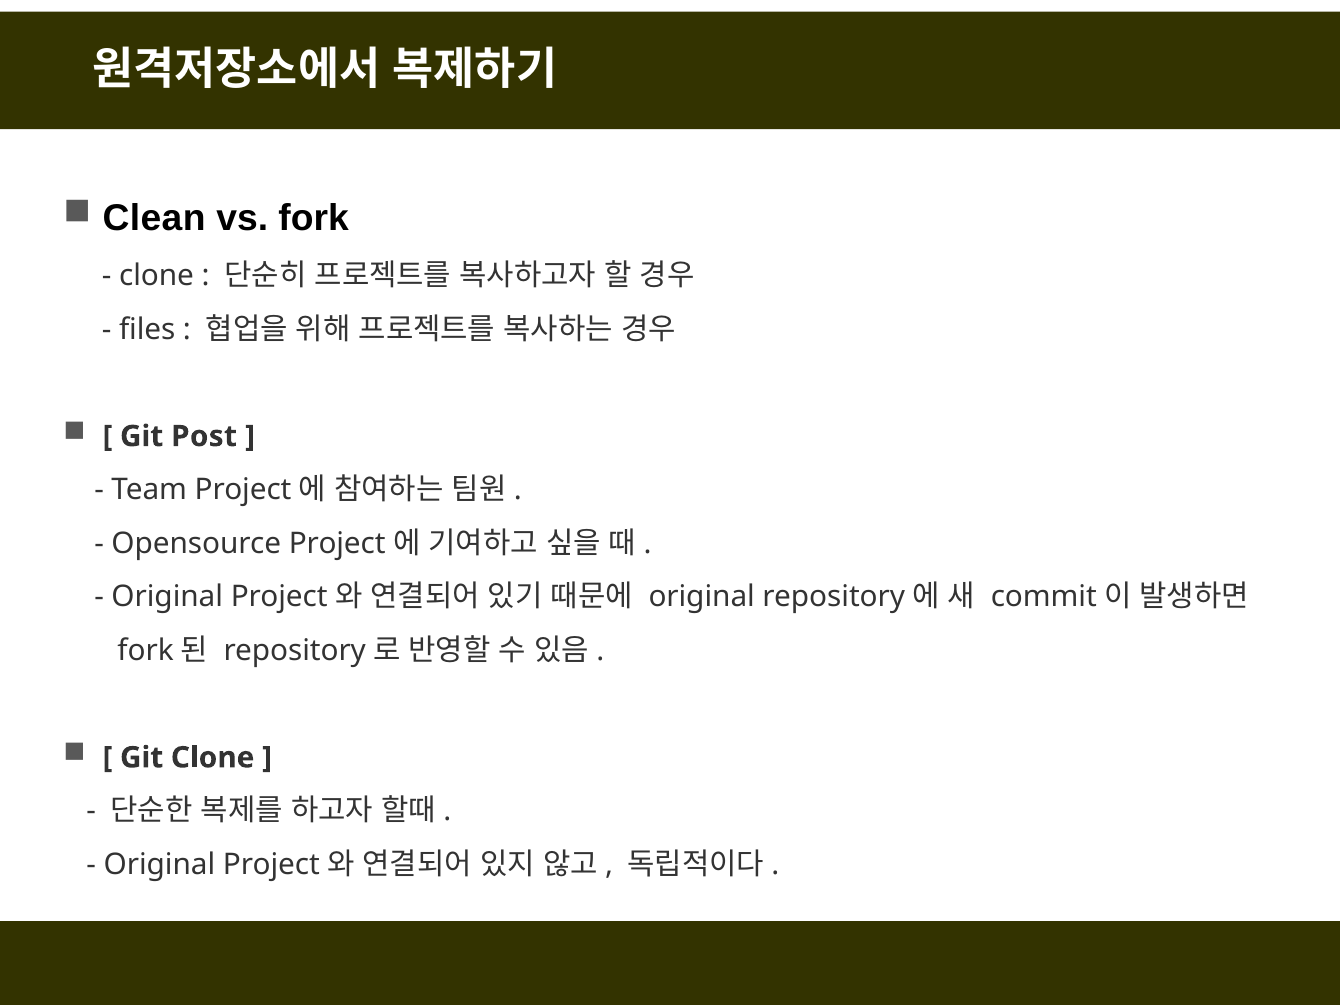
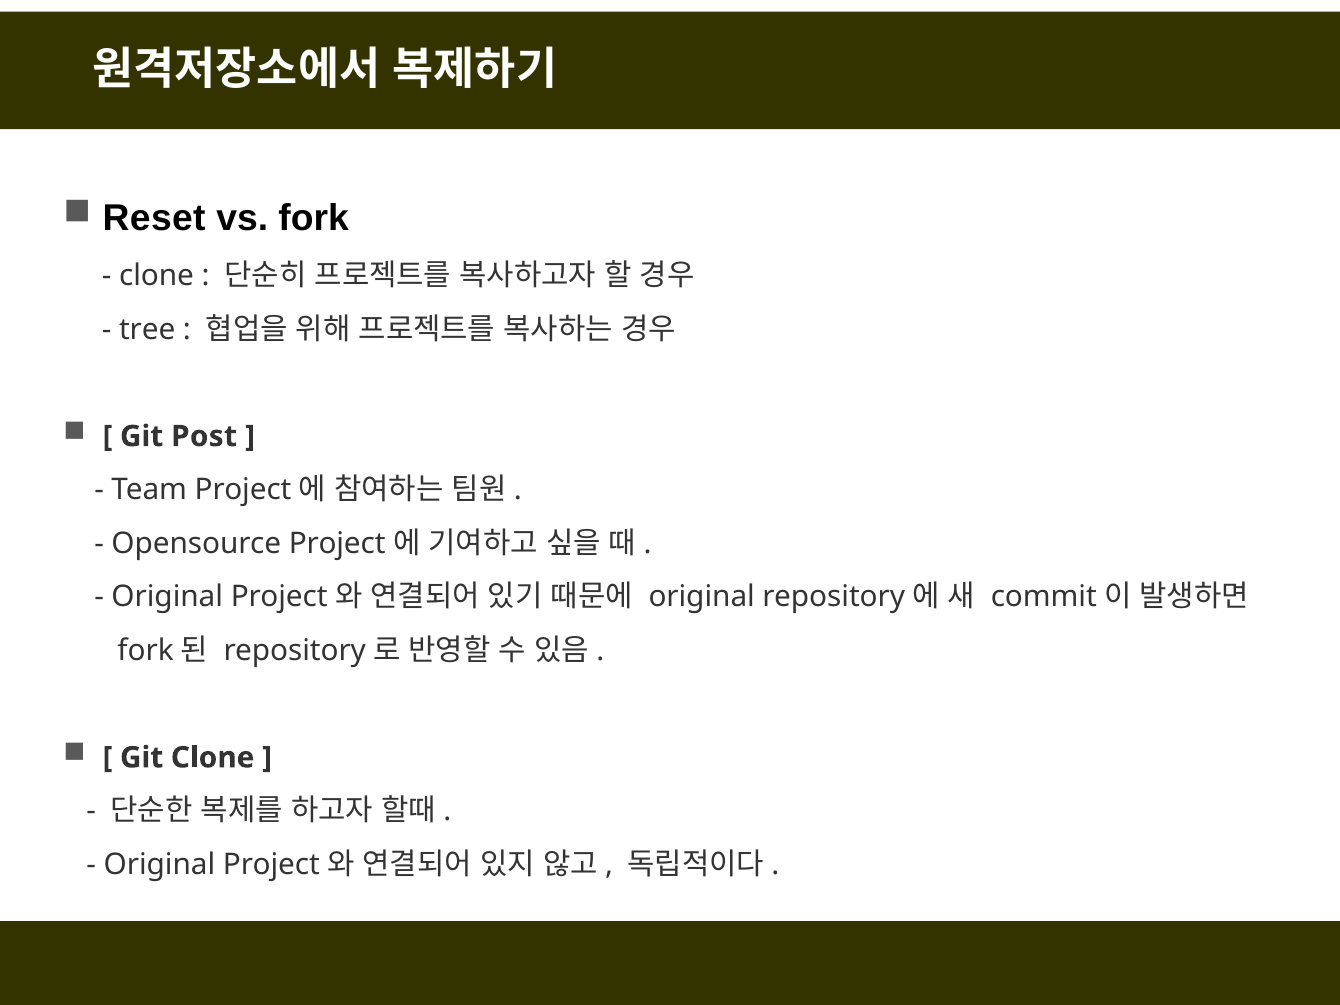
Clean: Clean -> Reset
files: files -> tree
